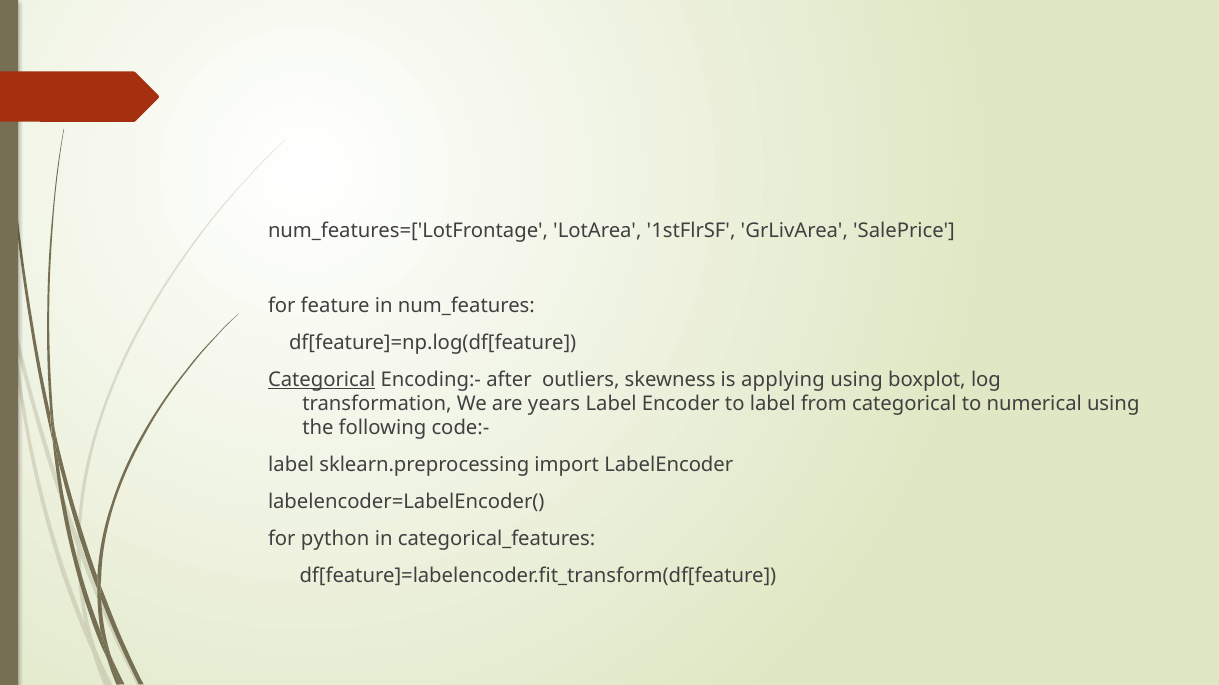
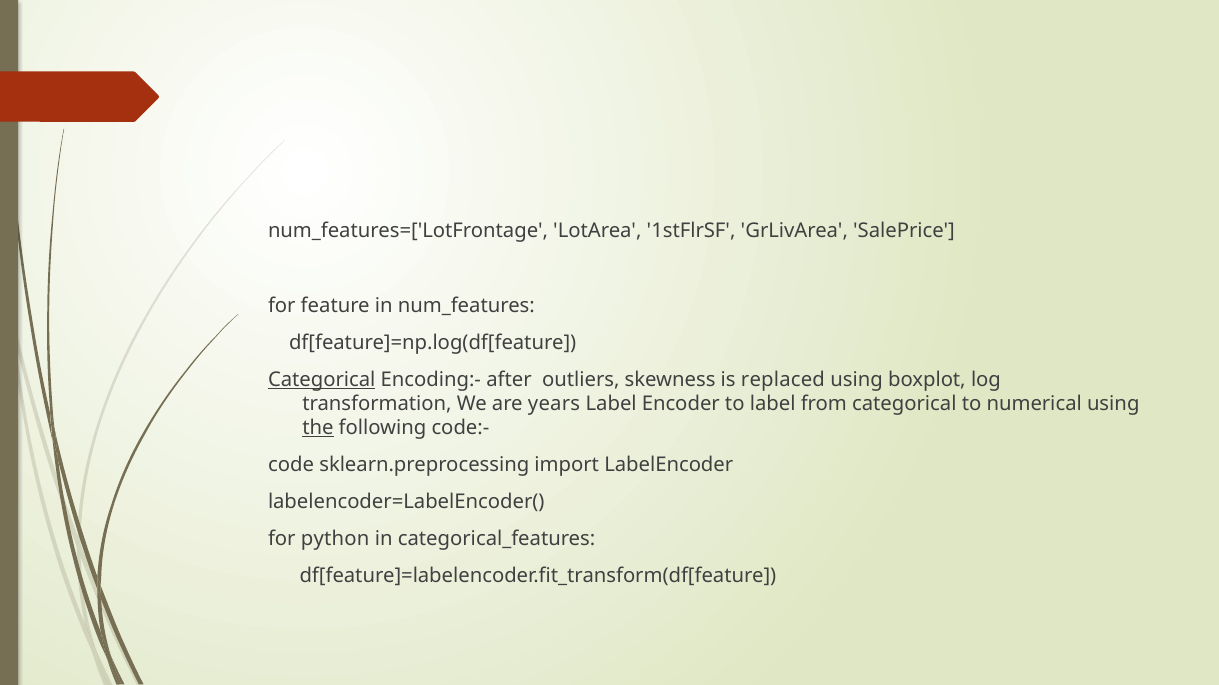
applying: applying -> replaced
the underline: none -> present
label at (291, 466): label -> code
